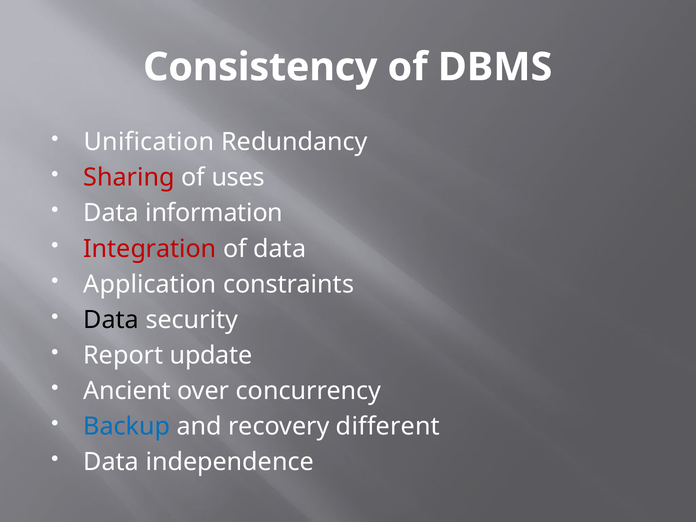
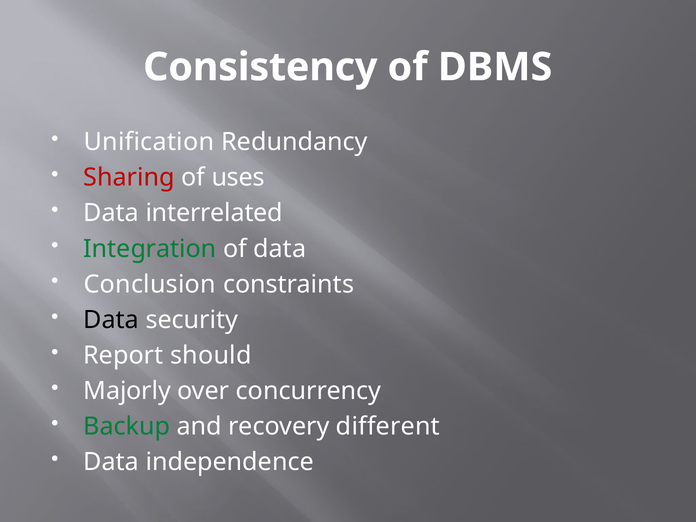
information: information -> interrelated
Integration colour: red -> green
Application: Application -> Conclusion
update: update -> should
Ancient: Ancient -> Majorly
Backup colour: blue -> green
